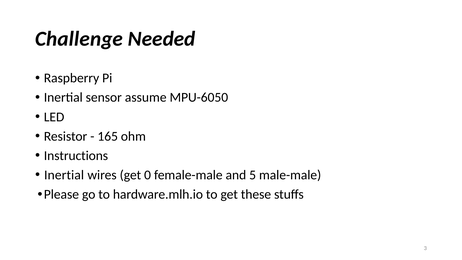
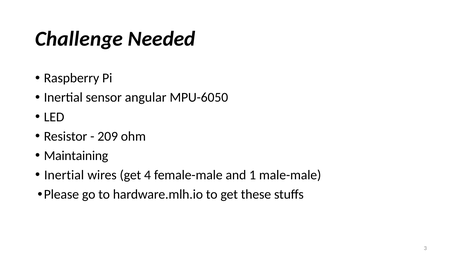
assume: assume -> angular
165: 165 -> 209
Instructions: Instructions -> Maintaining
0: 0 -> 4
5: 5 -> 1
